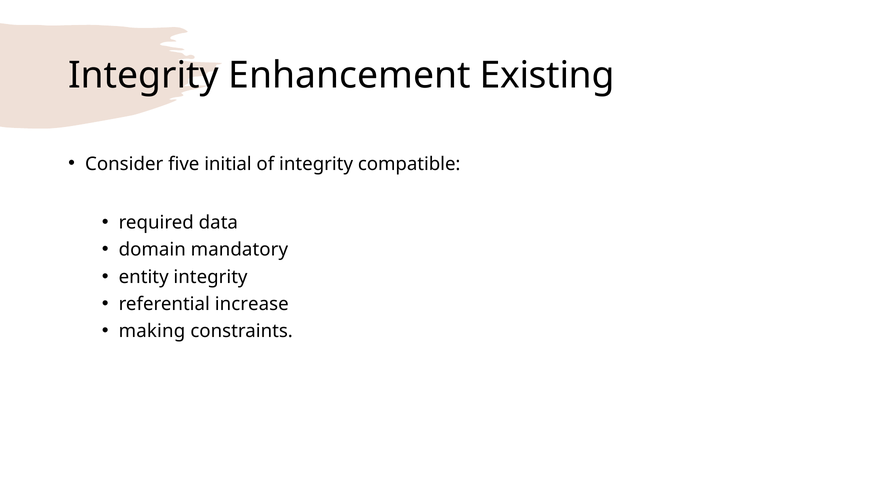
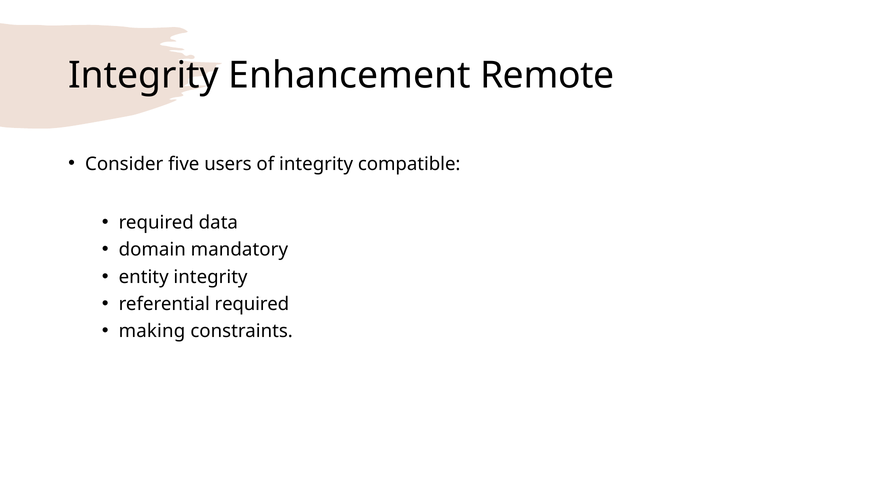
Existing: Existing -> Remote
initial: initial -> users
referential increase: increase -> required
